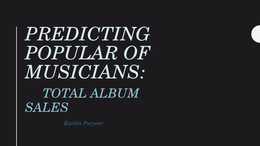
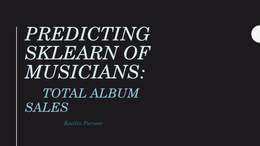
POPULAR: POPULAR -> SKLEARN
